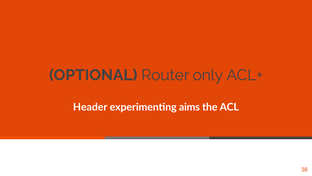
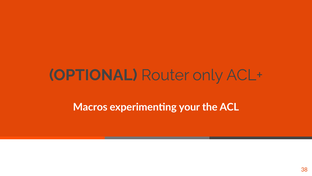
Header: Header -> Macros
aims: aims -> your
